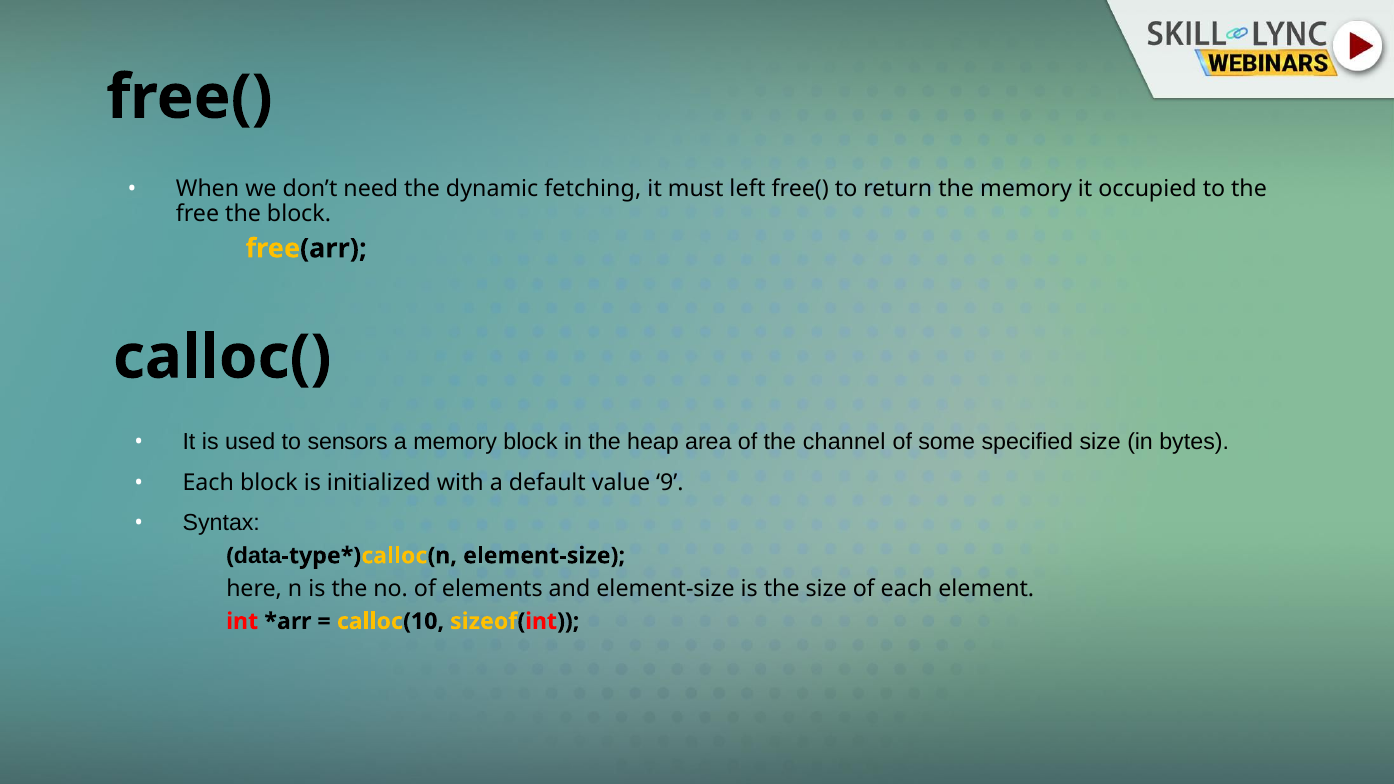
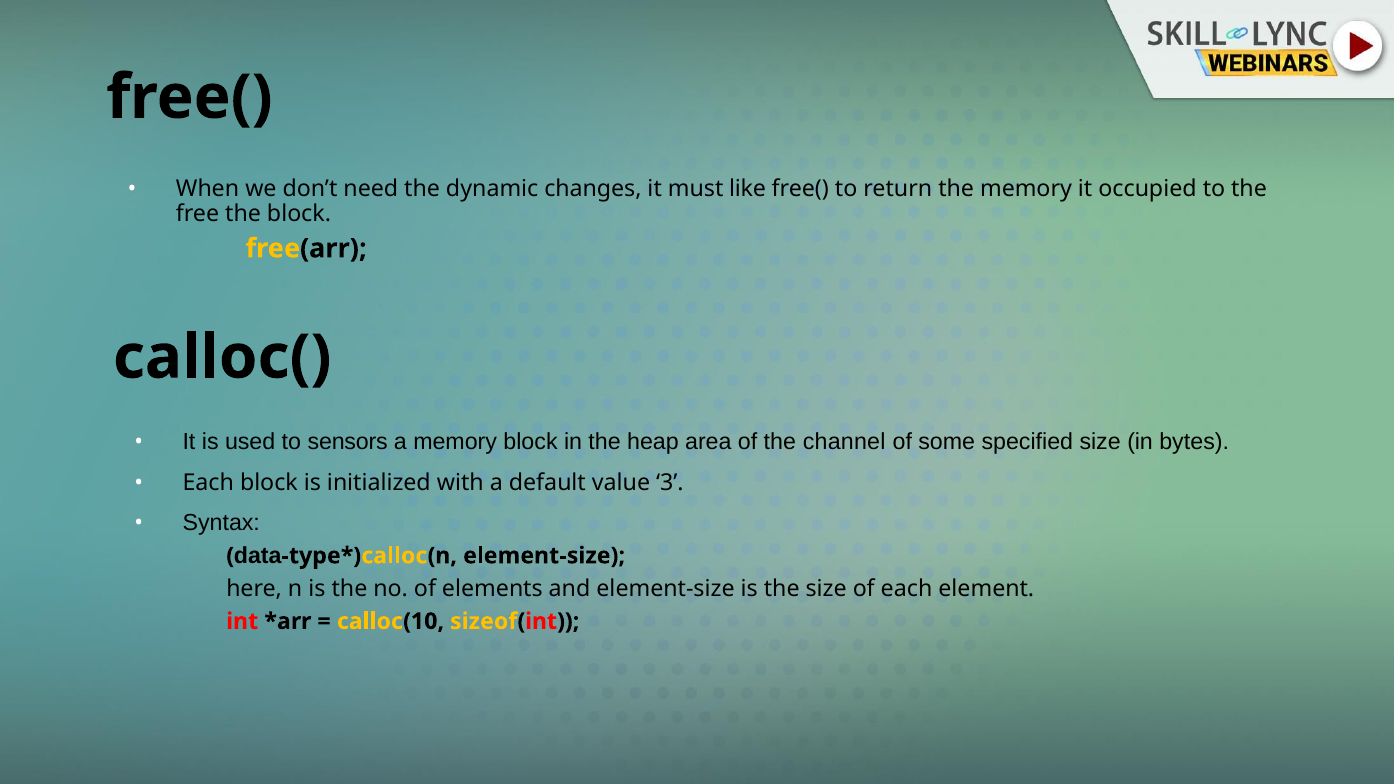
fetching: fetching -> changes
left: left -> like
9: 9 -> 3
